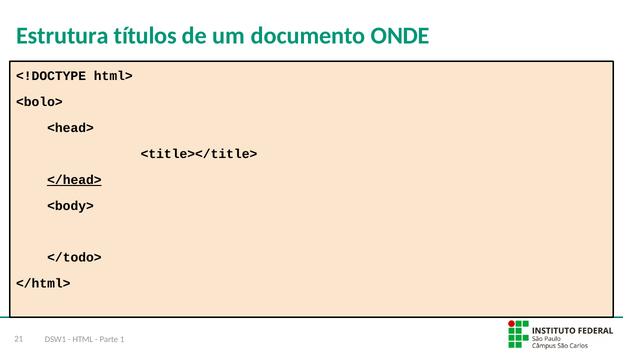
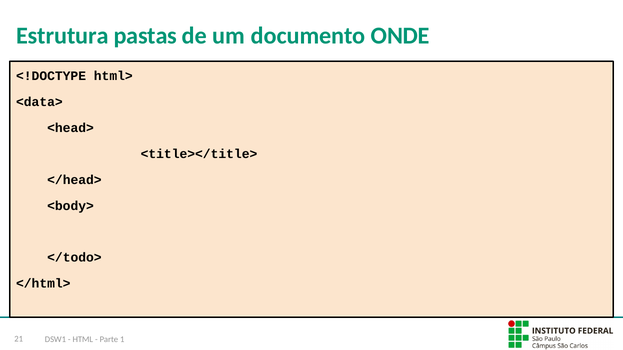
títulos: títulos -> pastas
<bolo>: <bolo> -> <data>
</head> underline: present -> none
